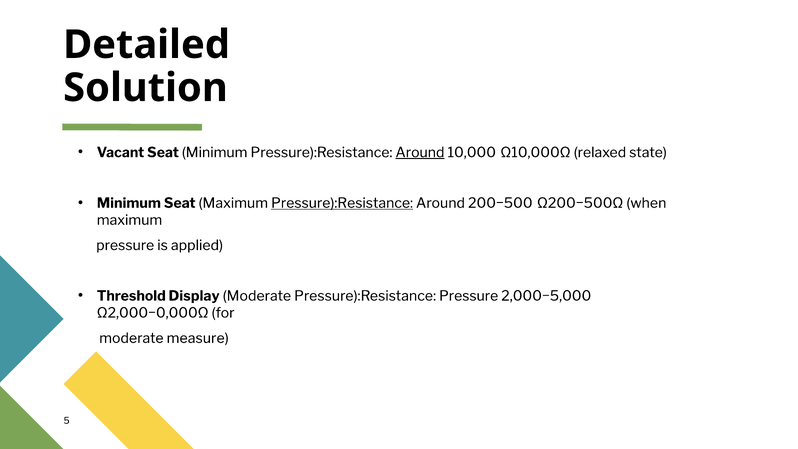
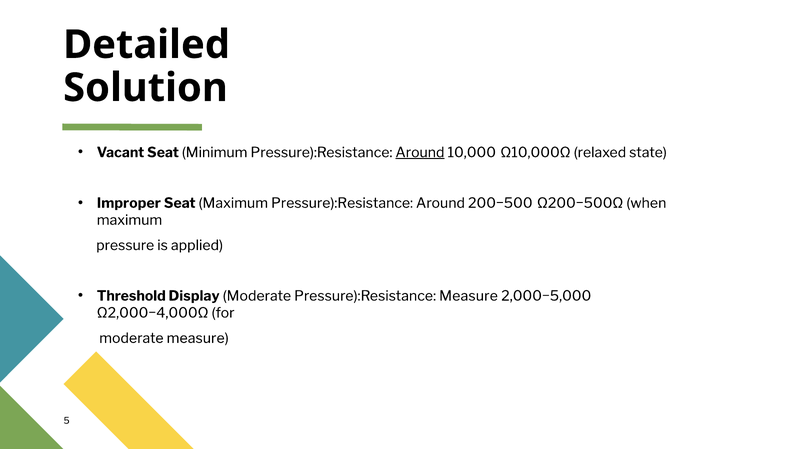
Minimum at (129, 203): Minimum -> Improper
Pressure):Resistance at (342, 203) underline: present -> none
Pressure):Resistance Pressure: Pressure -> Measure
Ω2,000−0,000Ω: Ω2,000−0,000Ω -> Ω2,000−4,000Ω
